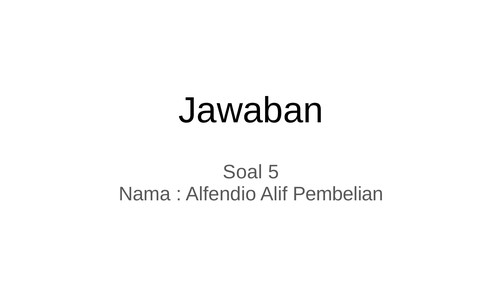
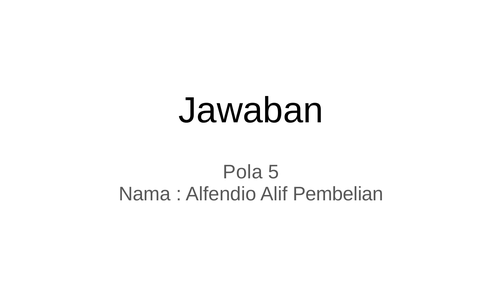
Soal: Soal -> Pola
